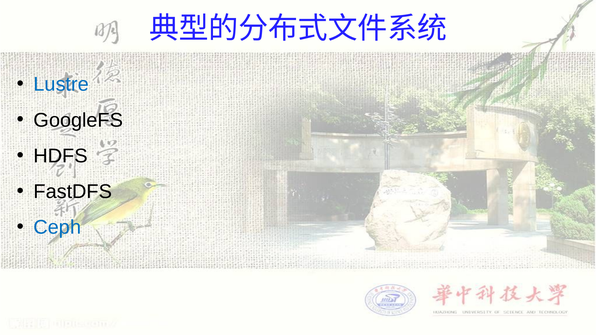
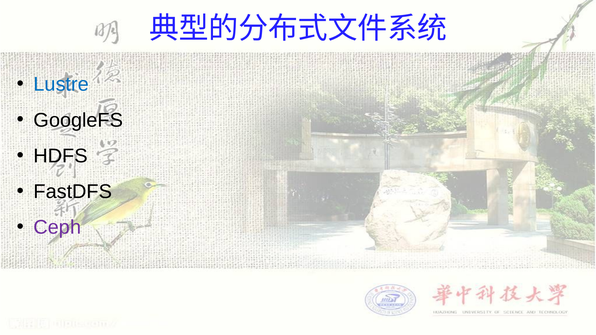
Ceph colour: blue -> purple
